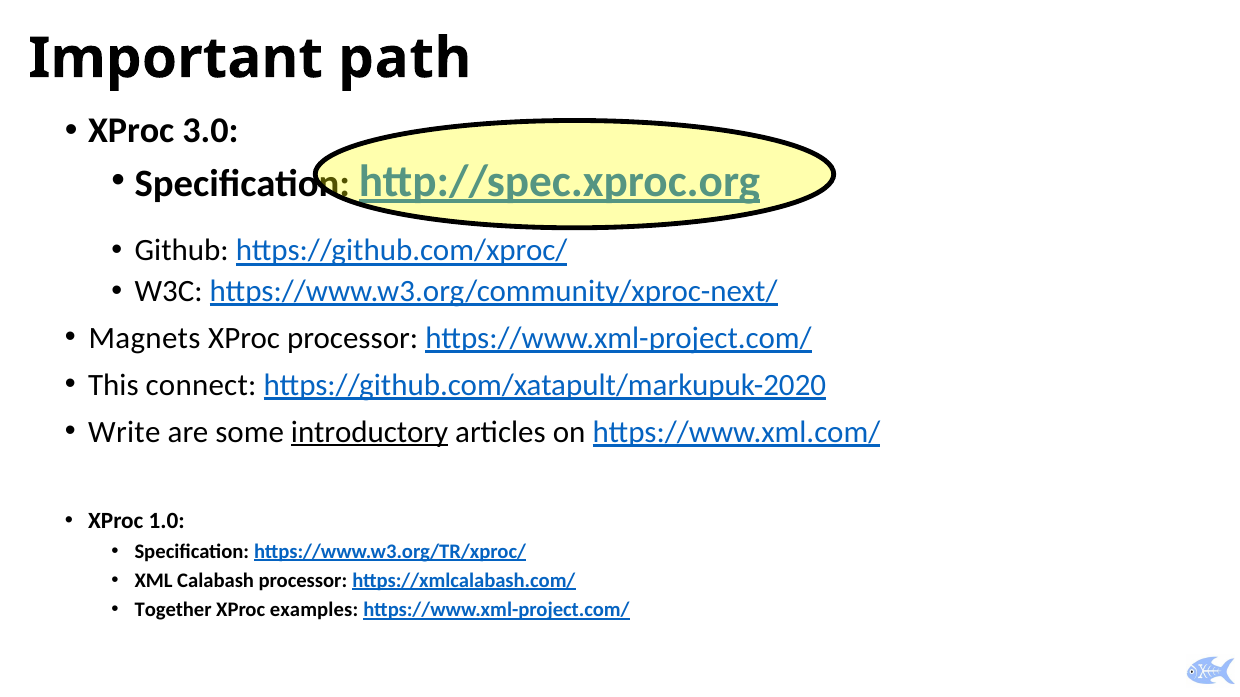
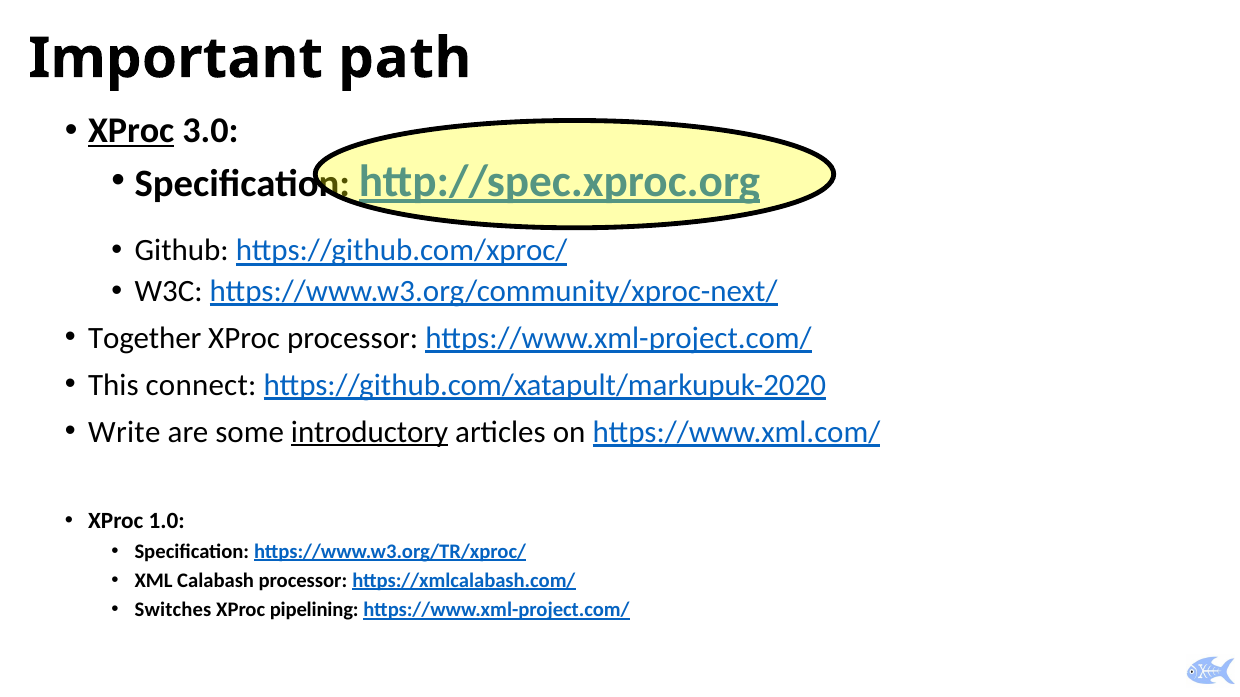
XProc at (131, 131) underline: none -> present
Magnets: Magnets -> Together
Together: Together -> Switches
examples: examples -> pipelining
